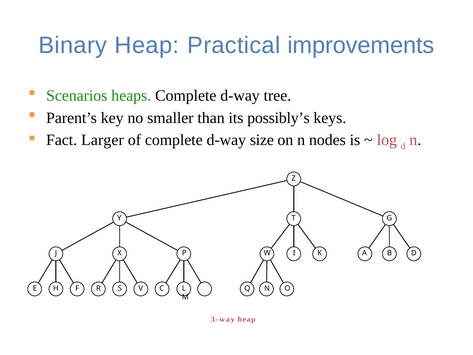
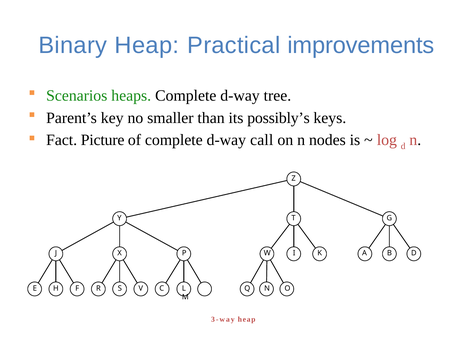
Larger: Larger -> Picture
size: size -> call
